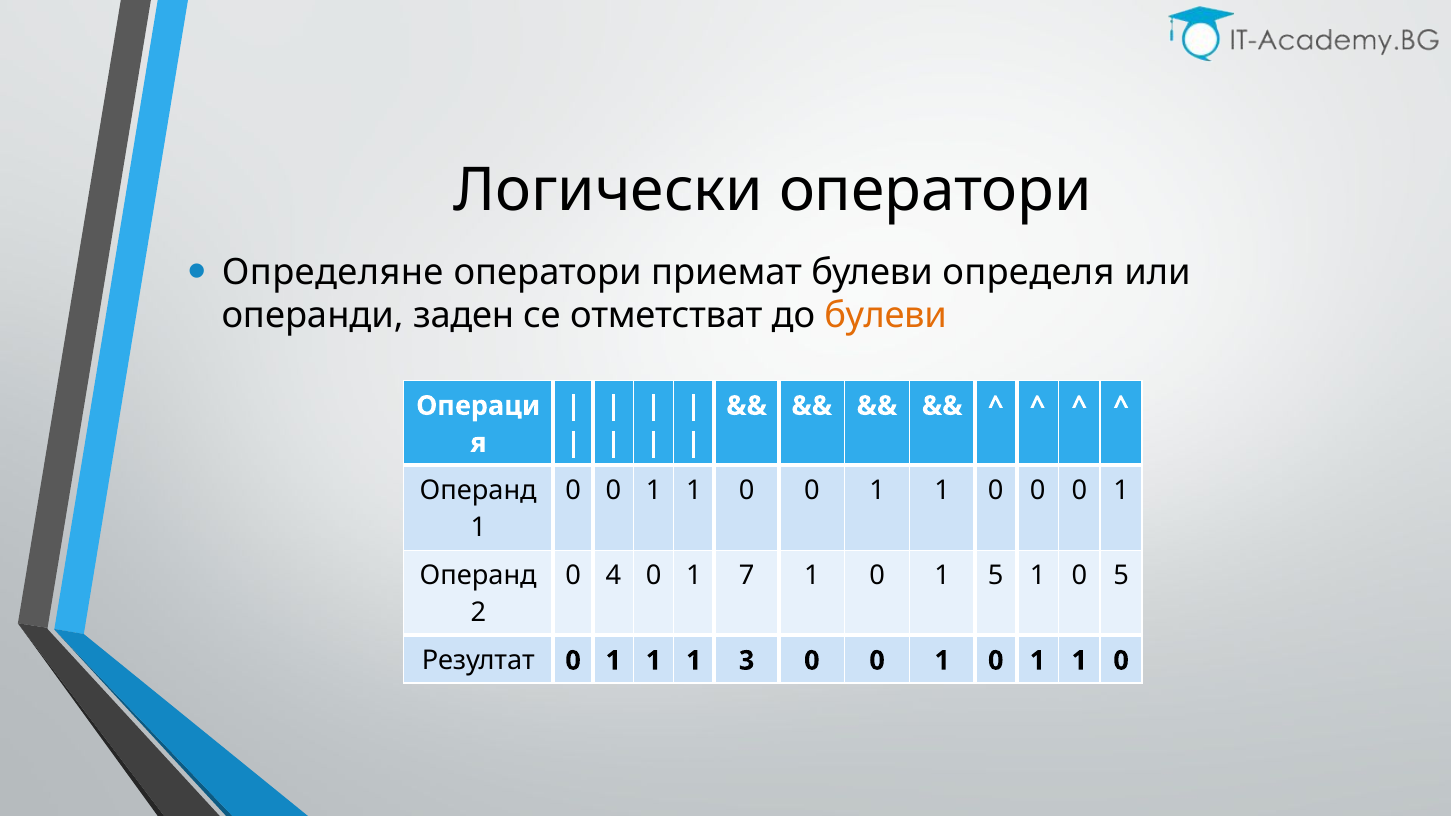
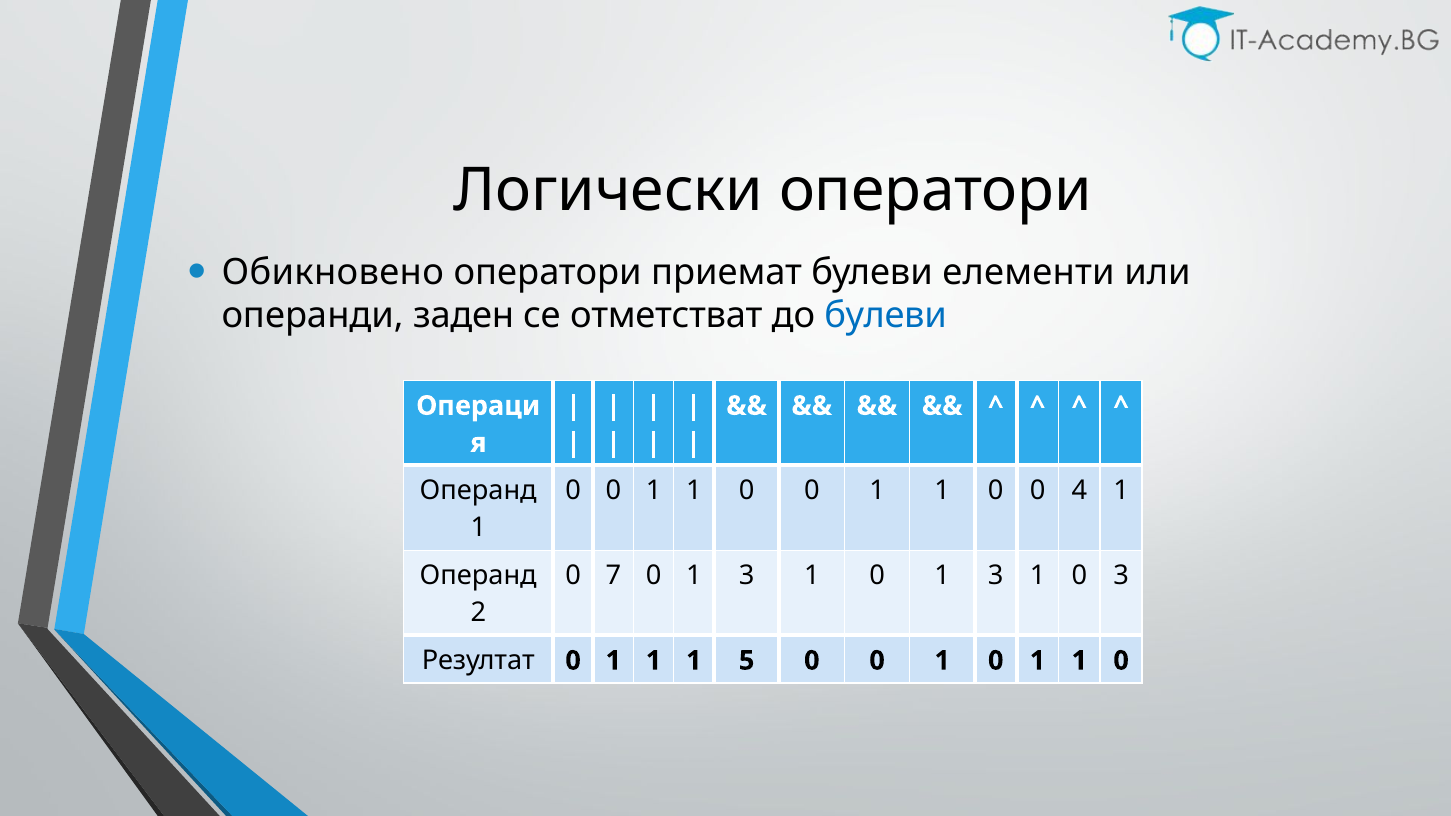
Определяне: Определяне -> Обикновено
определя: определя -> елементи
булеви at (886, 316) colour: orange -> blue
0 0 0: 0 -> 4
4: 4 -> 7
7 at (747, 576): 7 -> 3
1 0 1 5: 5 -> 3
0 5: 5 -> 3
3: 3 -> 5
